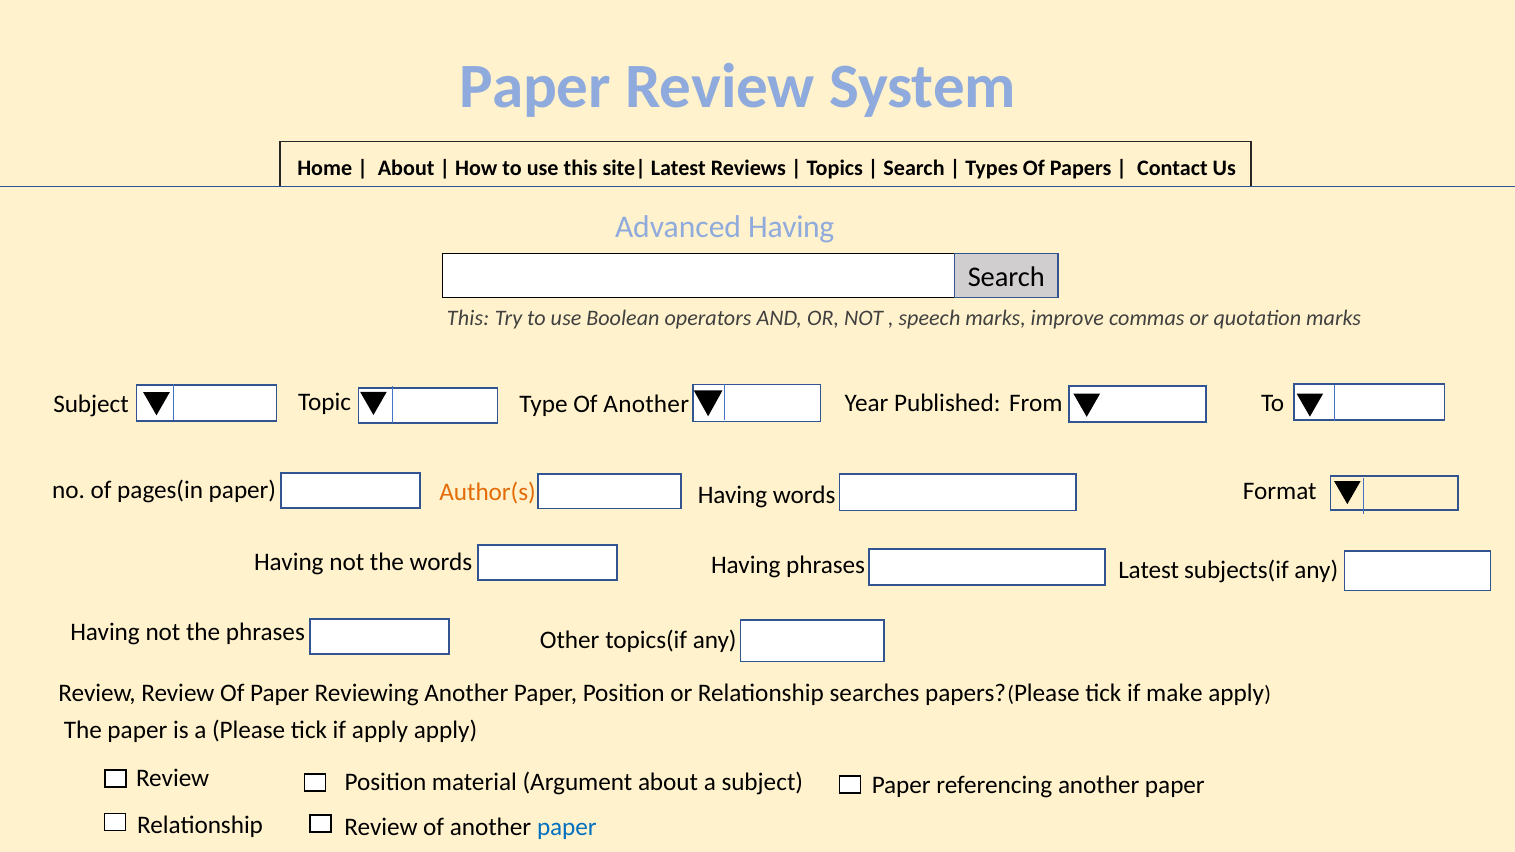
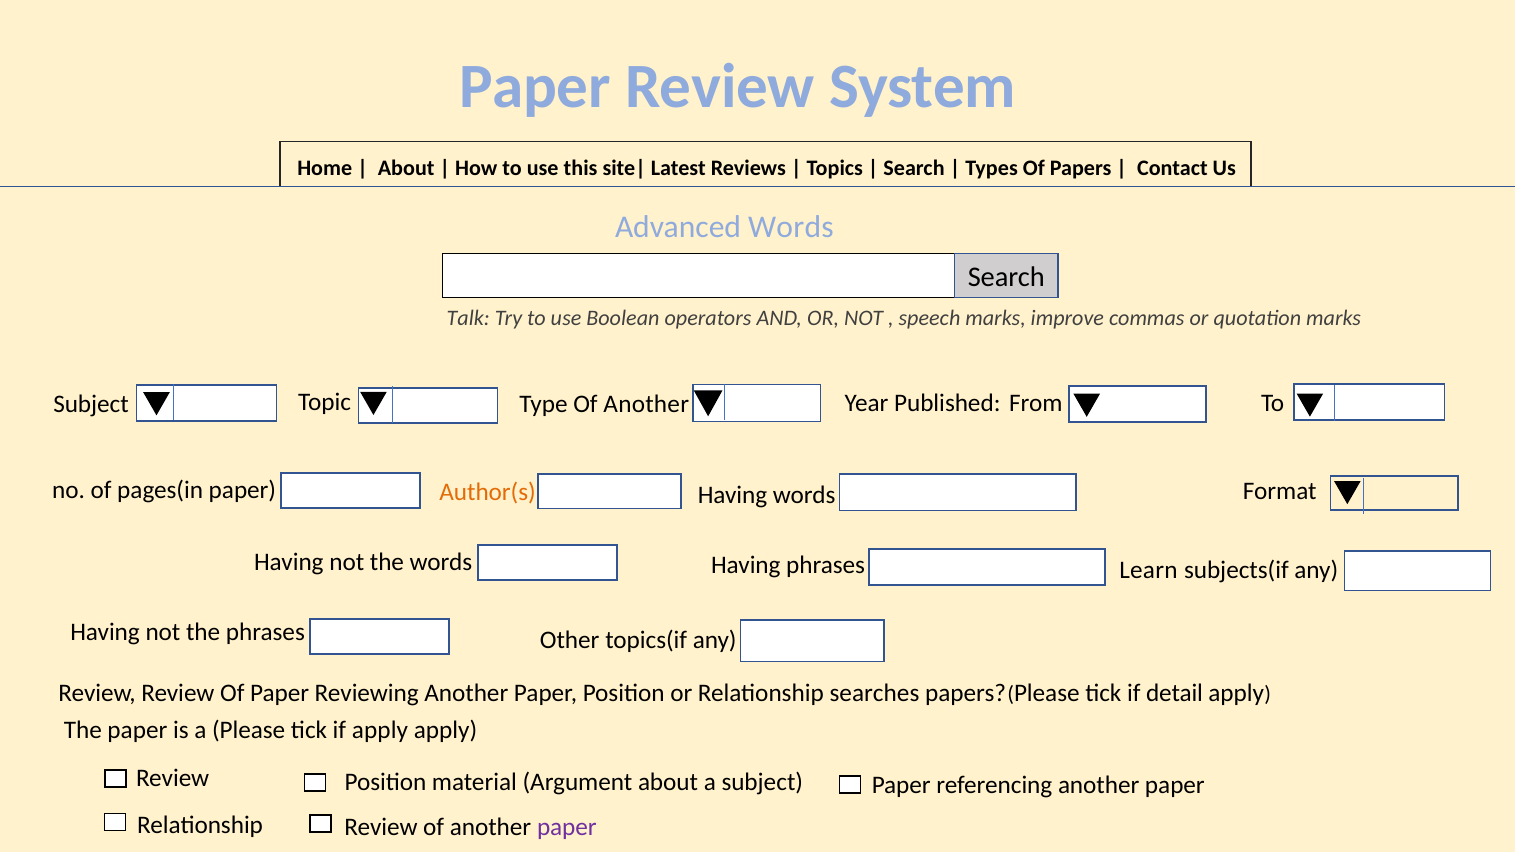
Advanced Having: Having -> Words
This at (468, 318): This -> Talk
Latest at (1149, 571): Latest -> Learn
make: make -> detail
paper at (567, 828) colour: blue -> purple
